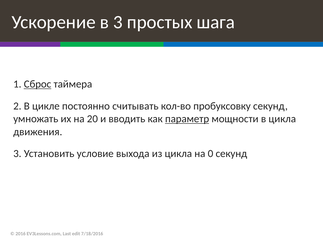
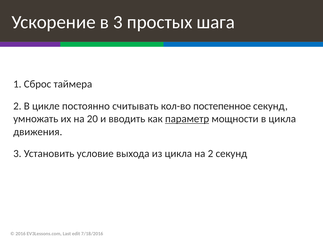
Сброс underline: present -> none
пробуксовку: пробуксовку -> постепенное
на 0: 0 -> 2
